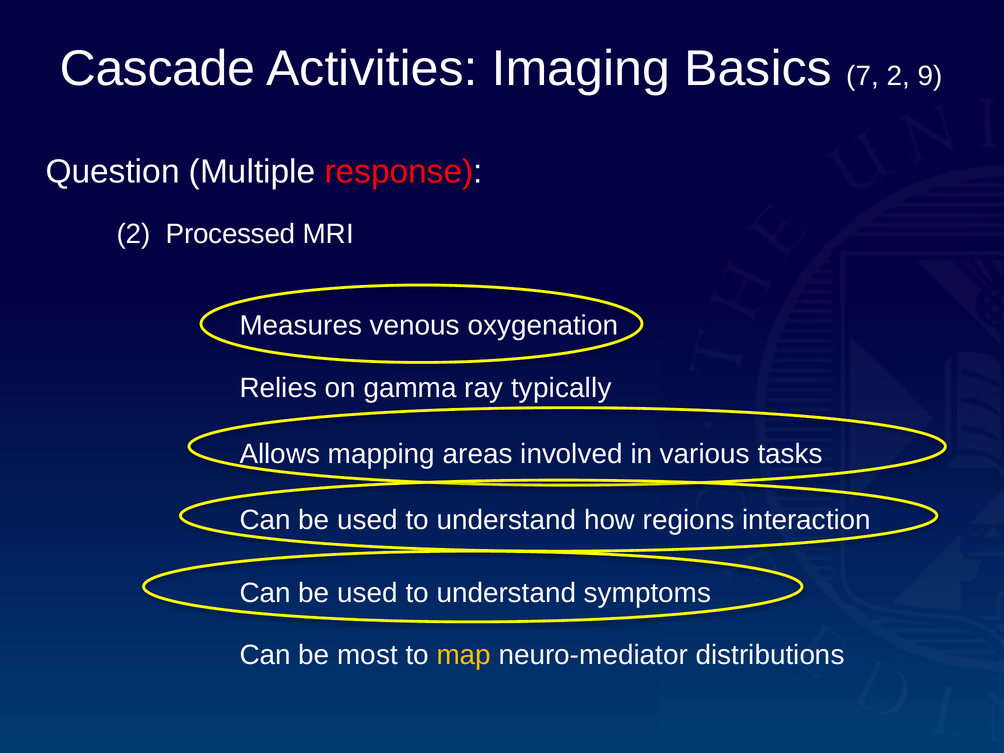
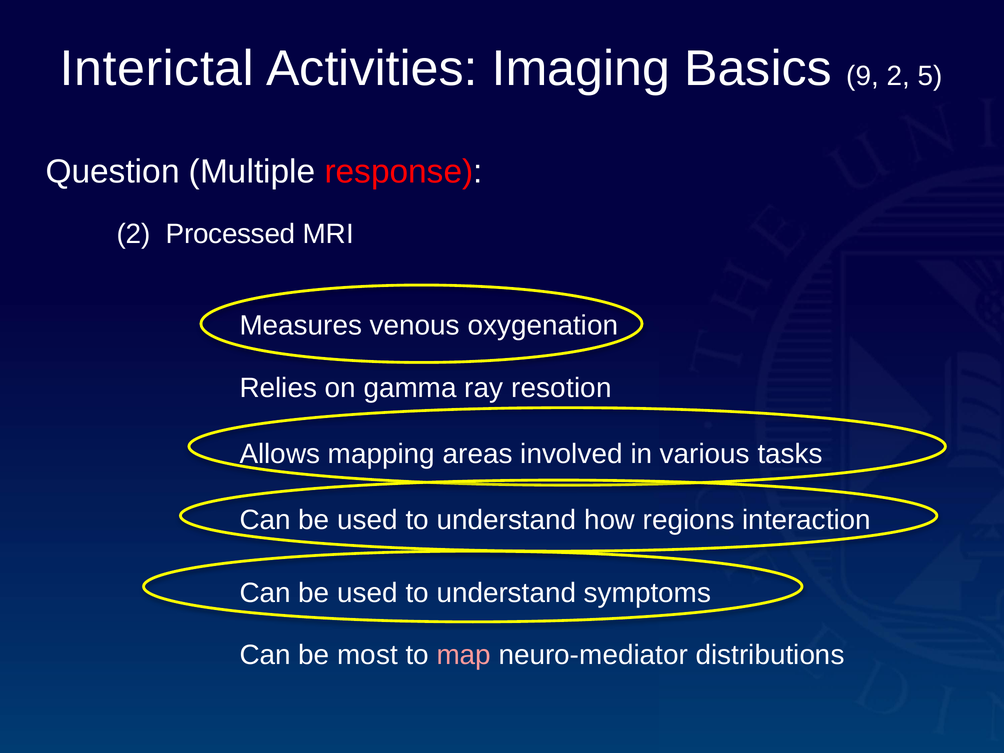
Cascade: Cascade -> Interictal
7: 7 -> 9
9: 9 -> 5
typically: typically -> resotion
map colour: yellow -> pink
